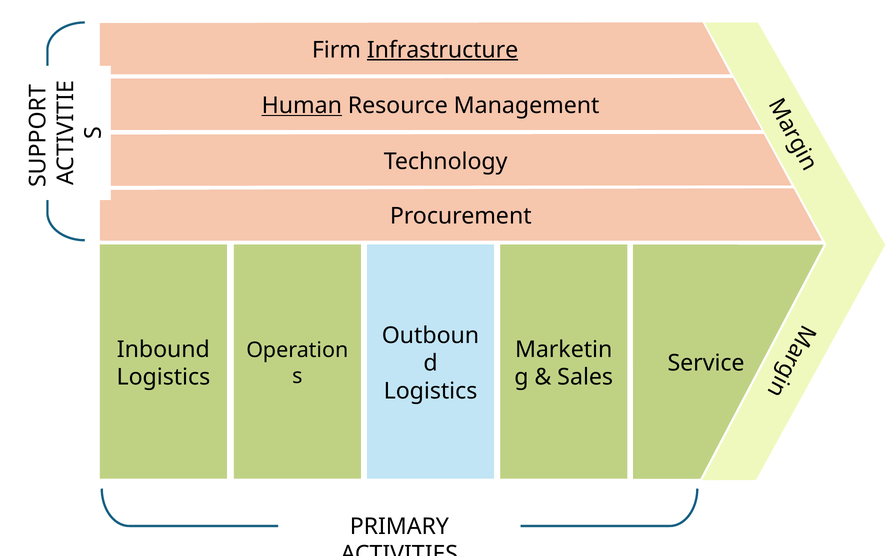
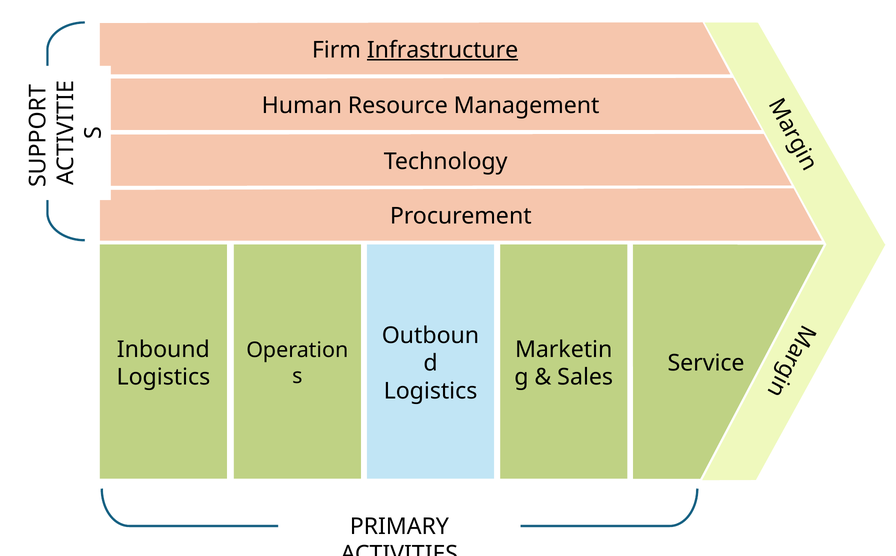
Human underline: present -> none
